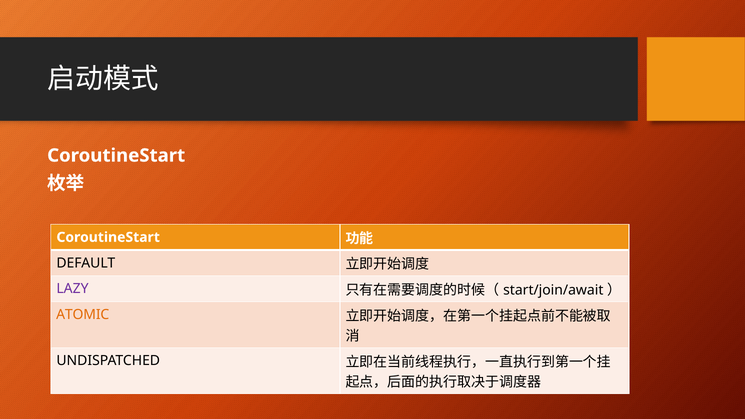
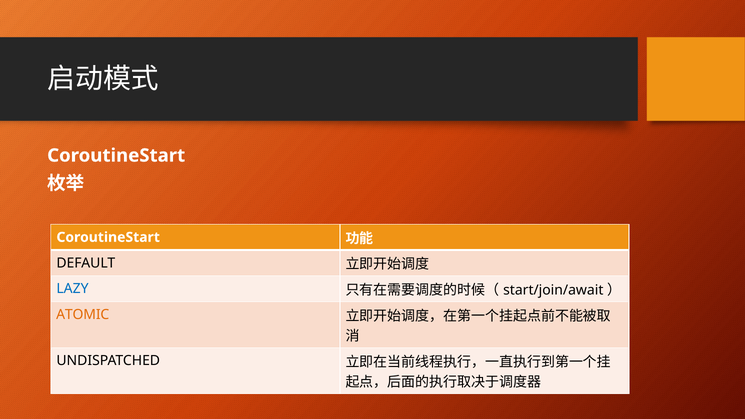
LAZY colour: purple -> blue
